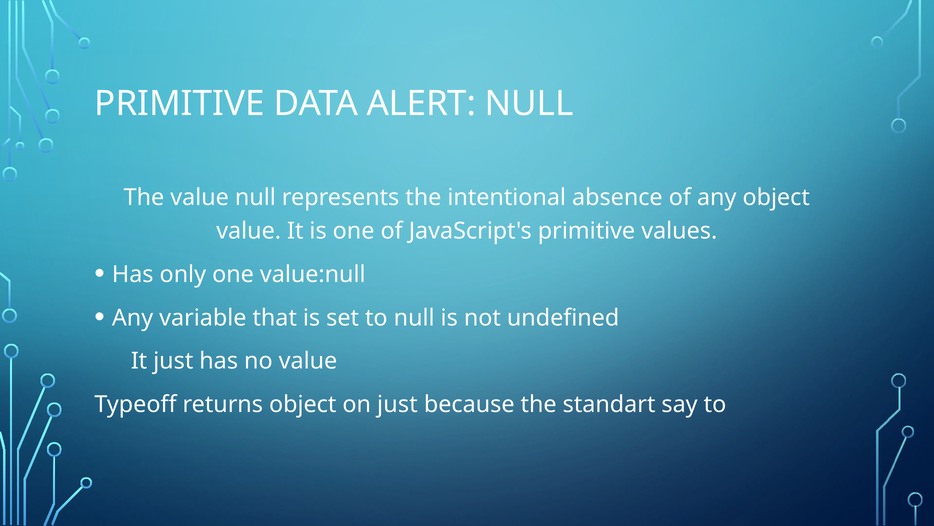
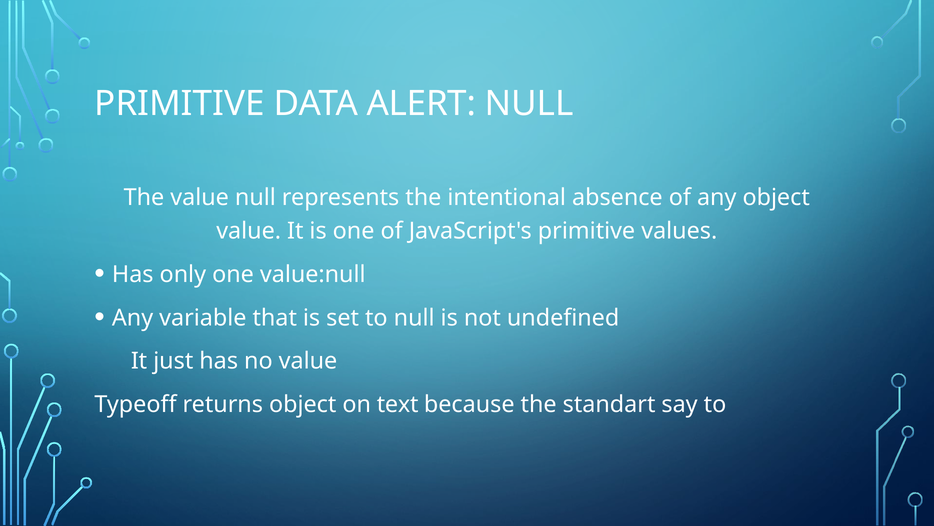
on just: just -> text
